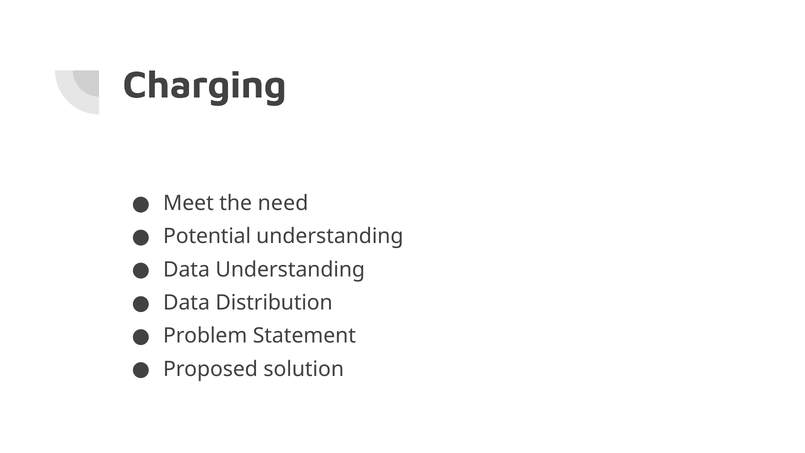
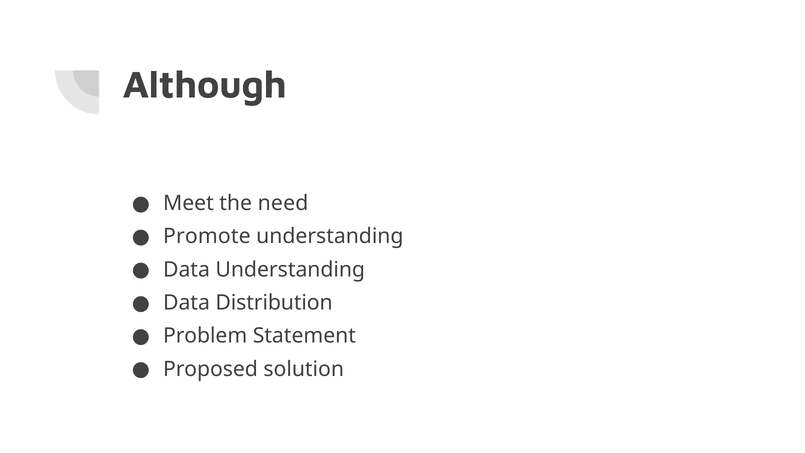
Charging: Charging -> Although
Potential: Potential -> Promote
